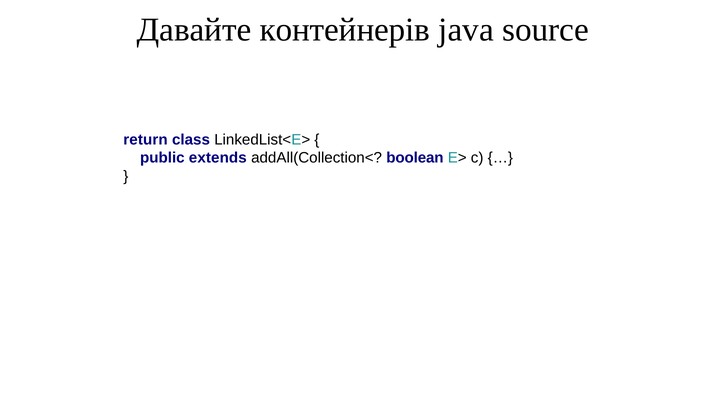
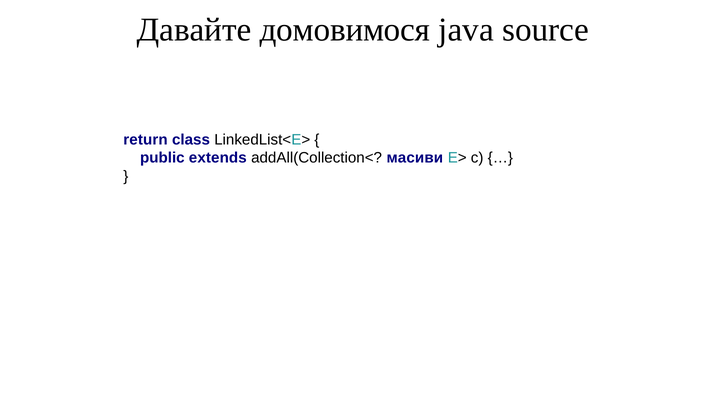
контейнерів: контейнерів -> домовимося
boolean: boolean -> масиви
